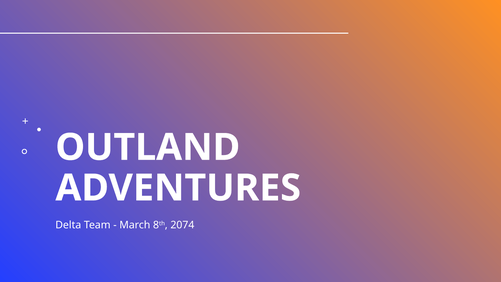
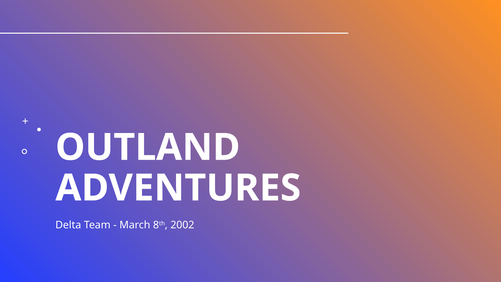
2074: 2074 -> 2002
